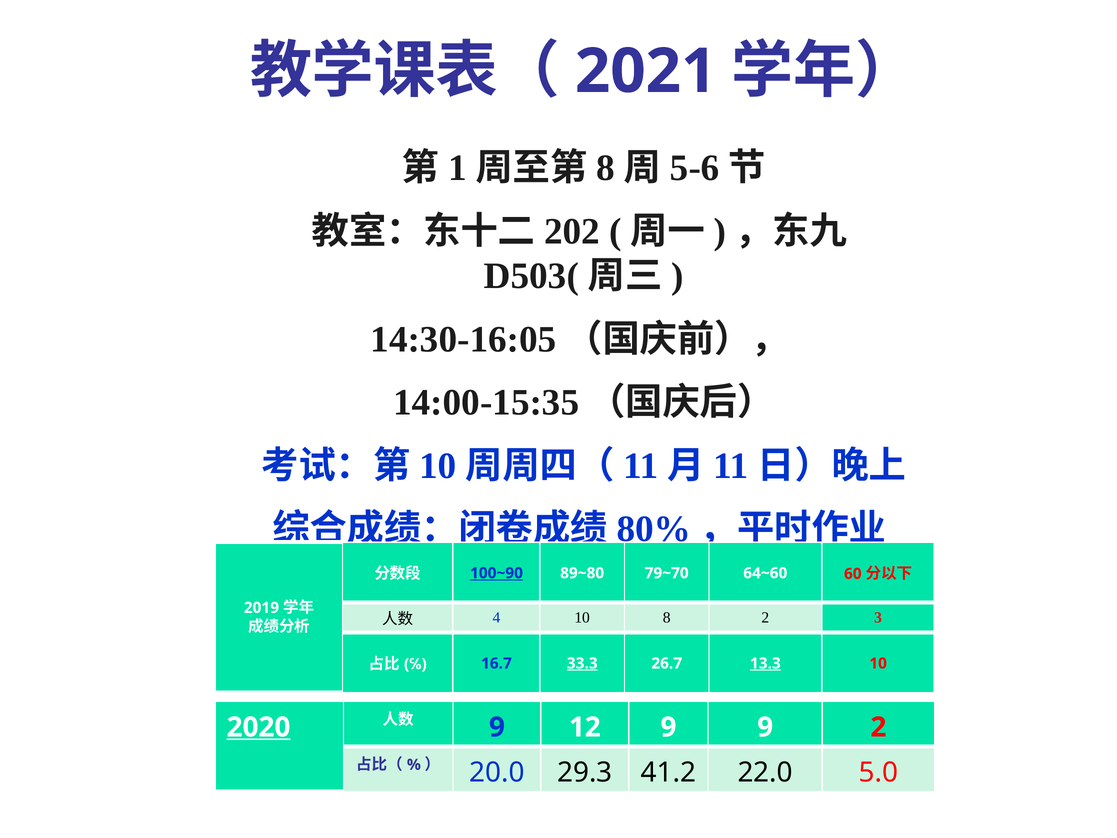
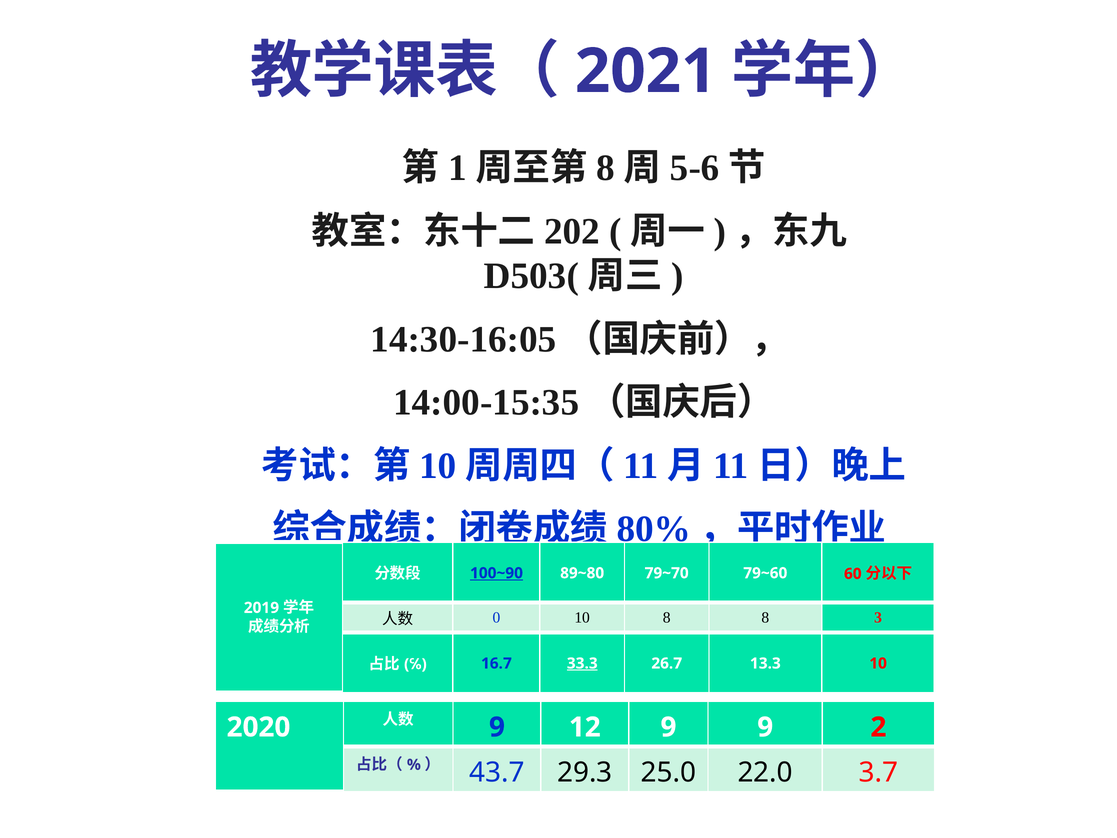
64~60: 64~60 -> 79~60
4: 4 -> 0
8 2: 2 -> 8
13.3 underline: present -> none
2020 underline: present -> none
20.0: 20.0 -> 43.7
41.2: 41.2 -> 25.0
5.0: 5.0 -> 3.7
